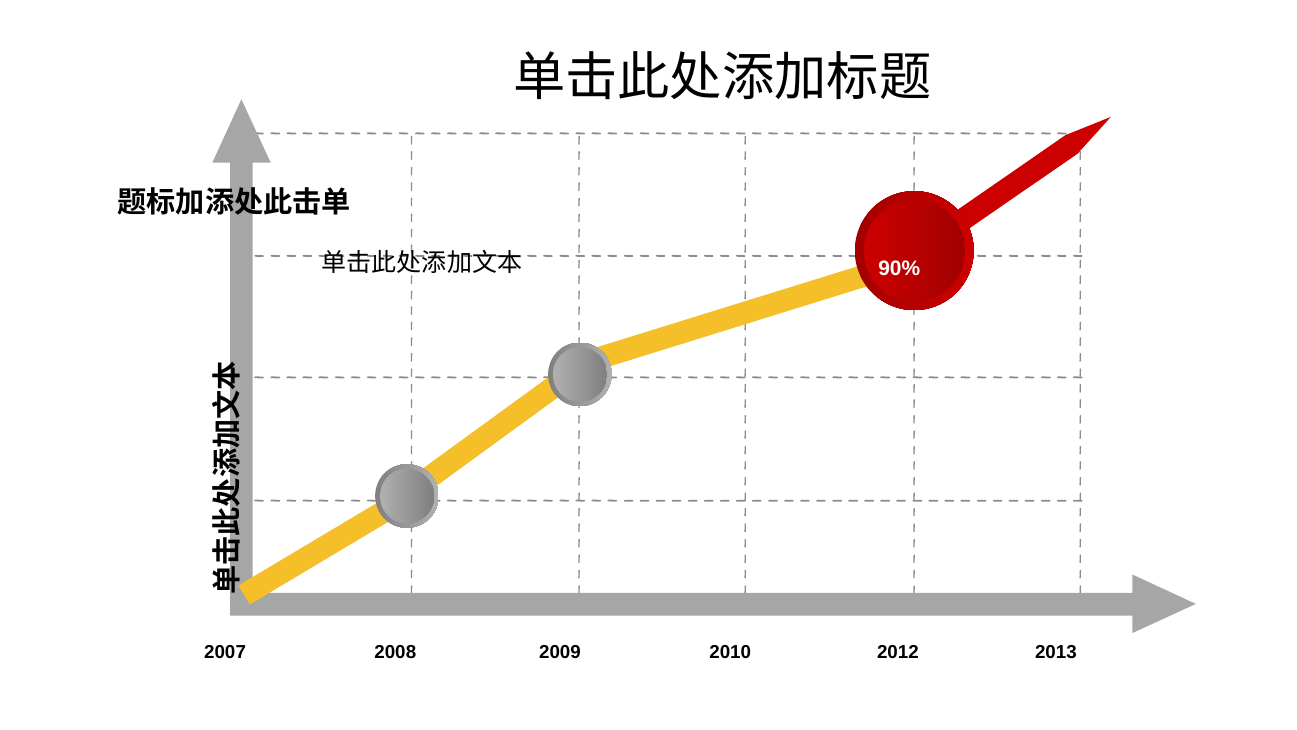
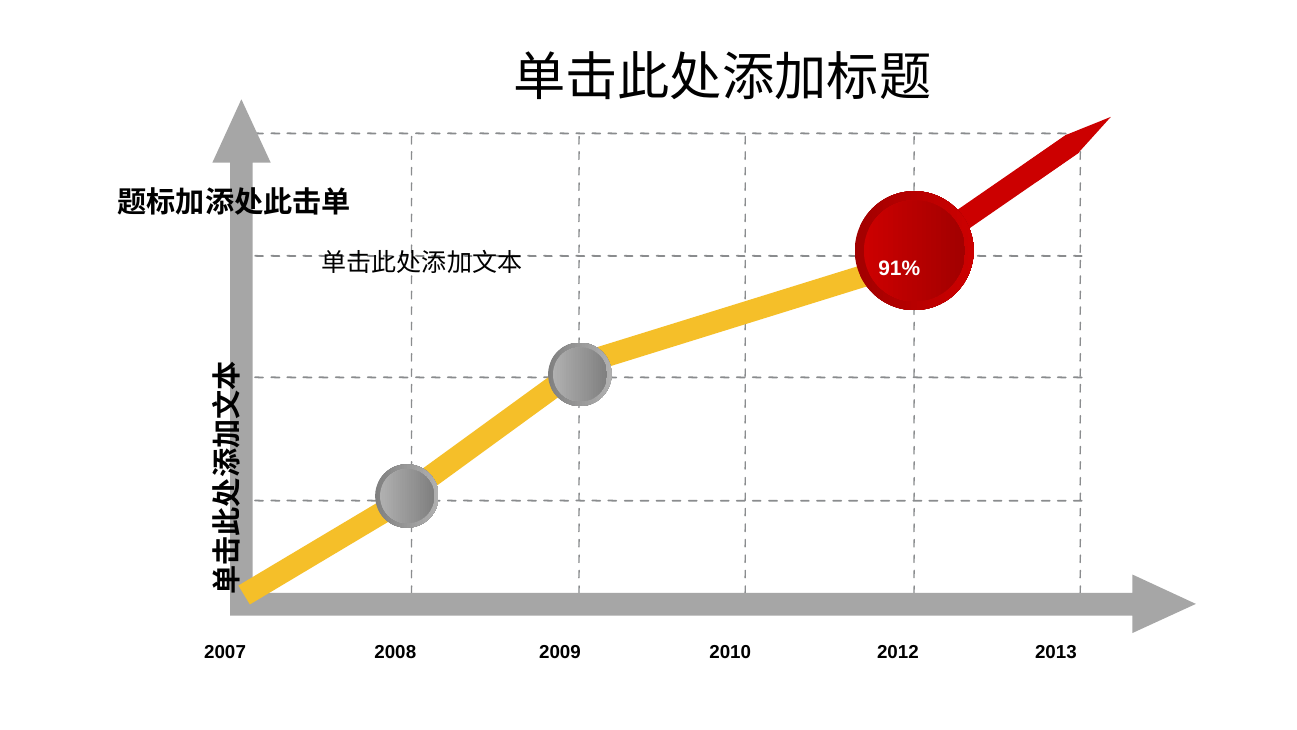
90%: 90% -> 91%
